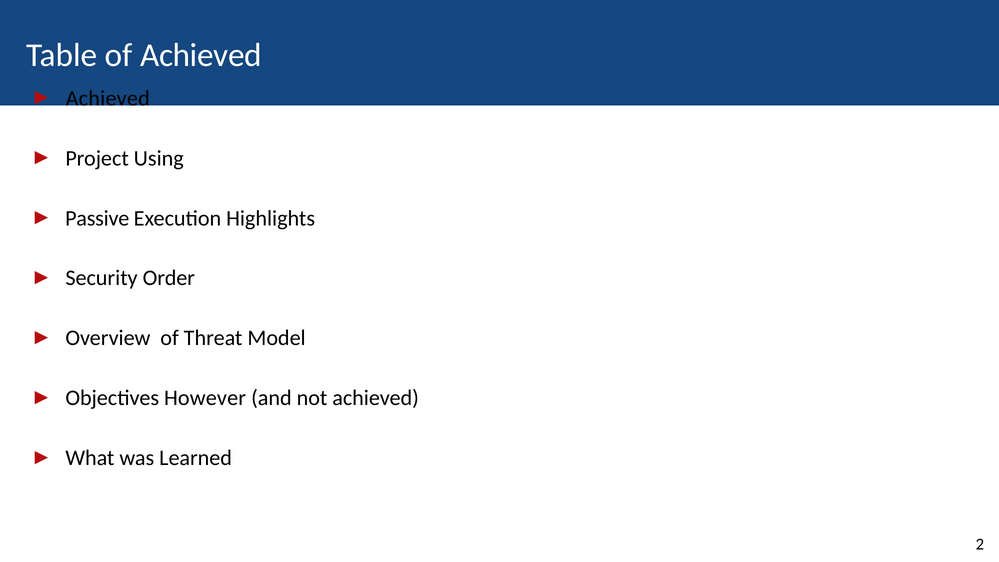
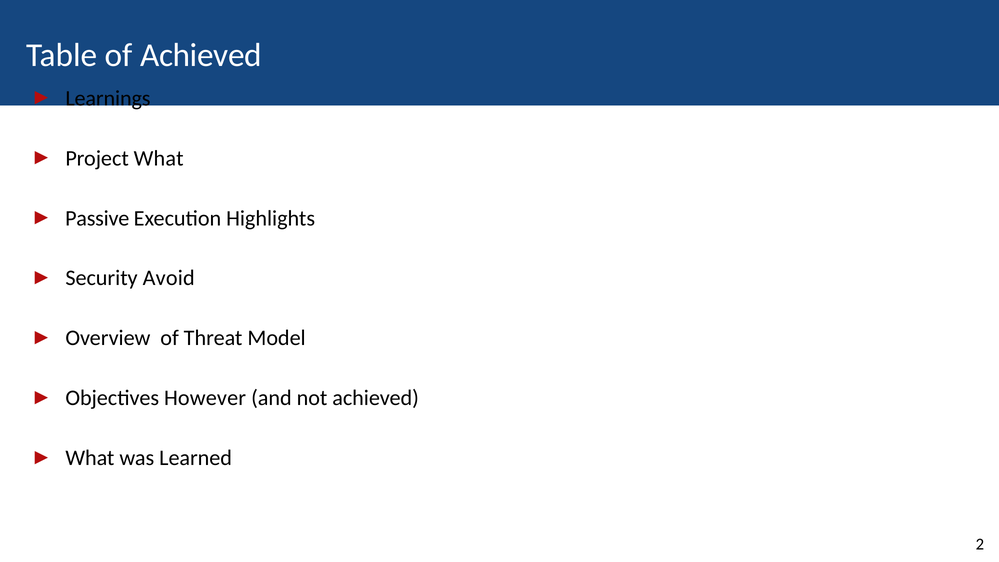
Achieved at (108, 98): Achieved -> Learnings
Project Using: Using -> What
Order: Order -> Avoid
